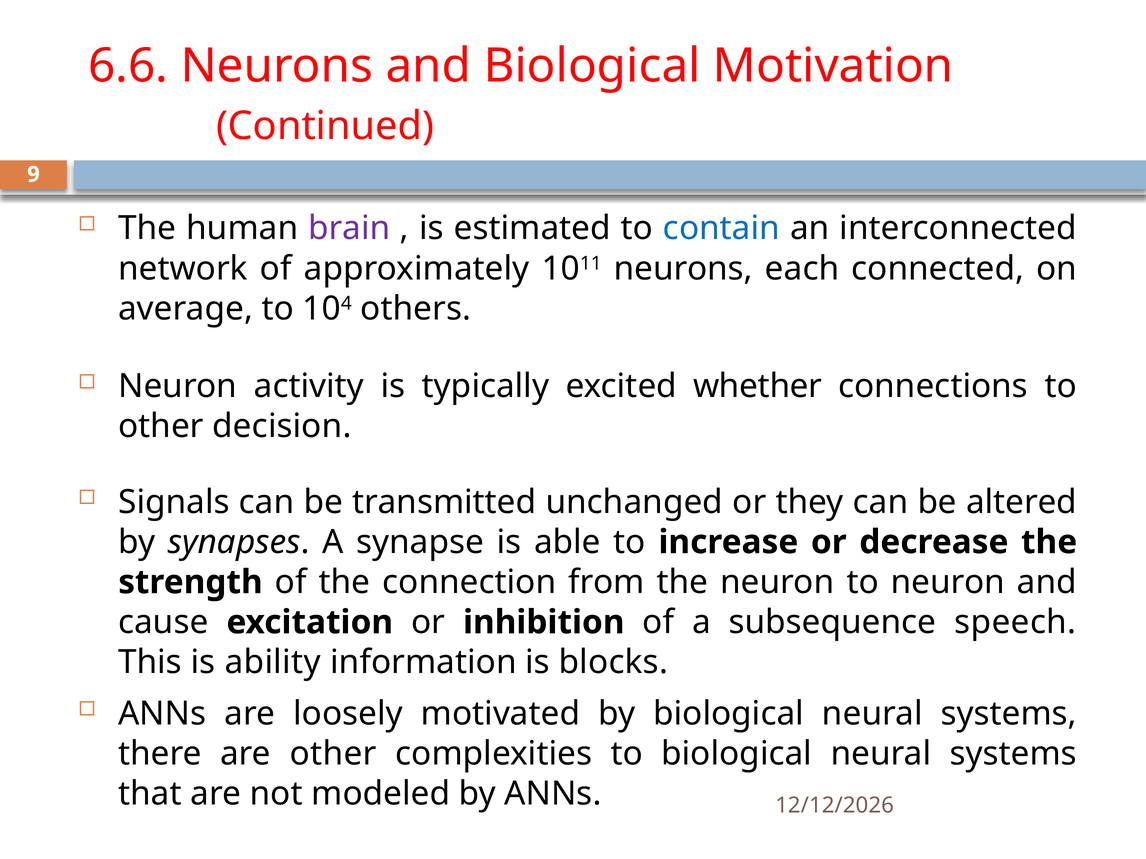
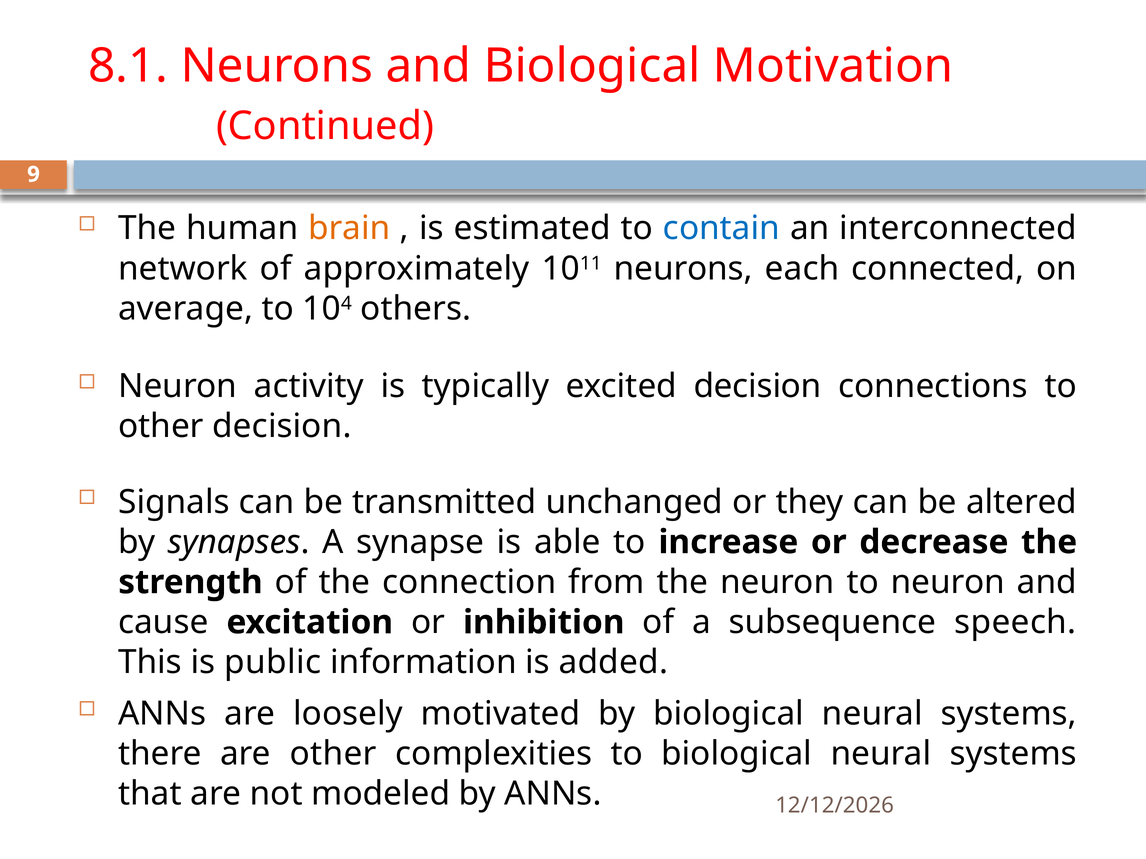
6.6: 6.6 -> 8.1
brain colour: purple -> orange
excited whether: whether -> decision
ability: ability -> public
blocks: blocks -> added
